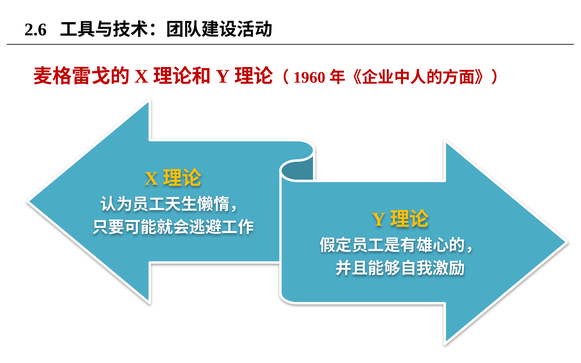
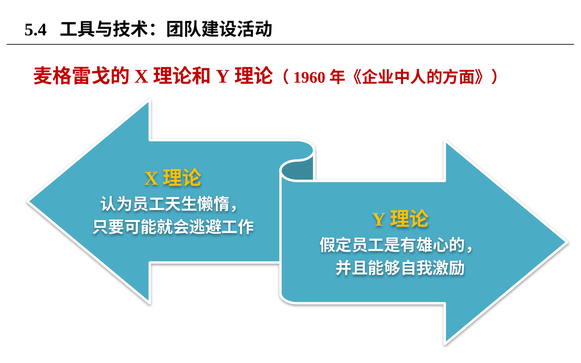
2.6: 2.6 -> 5.4
